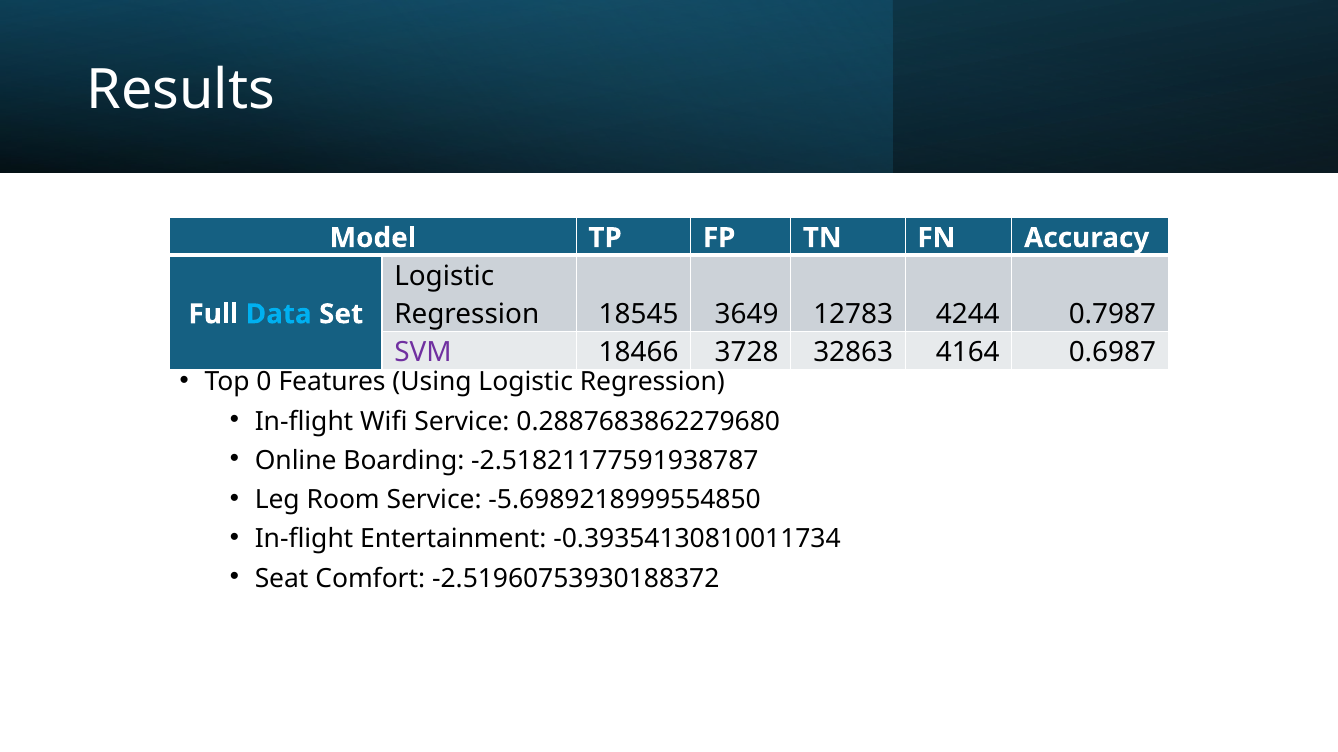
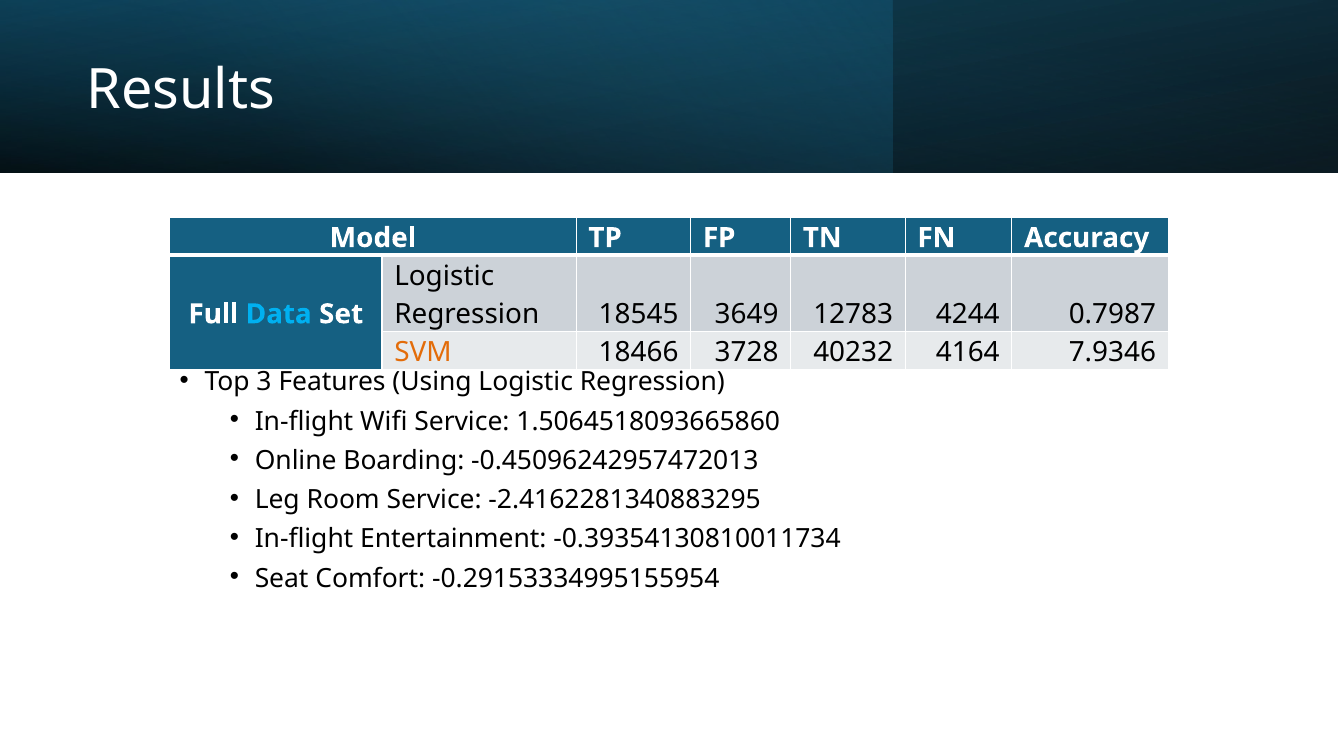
SVM colour: purple -> orange
32863: 32863 -> 40232
0.6987: 0.6987 -> 7.9346
0: 0 -> 3
0.2887683862279680: 0.2887683862279680 -> 1.5064518093665860
-2.51821177591938787: -2.51821177591938787 -> -0.45096242957472013
-5.6989218999554850: -5.6989218999554850 -> -2.4162281340883295
-2.51960753930188372: -2.51960753930188372 -> -0.29153334995155954
